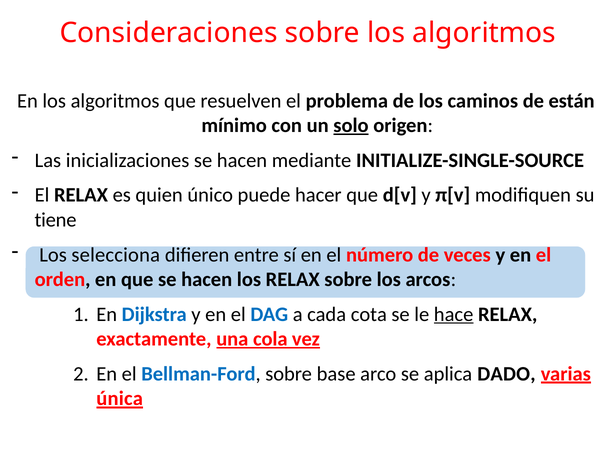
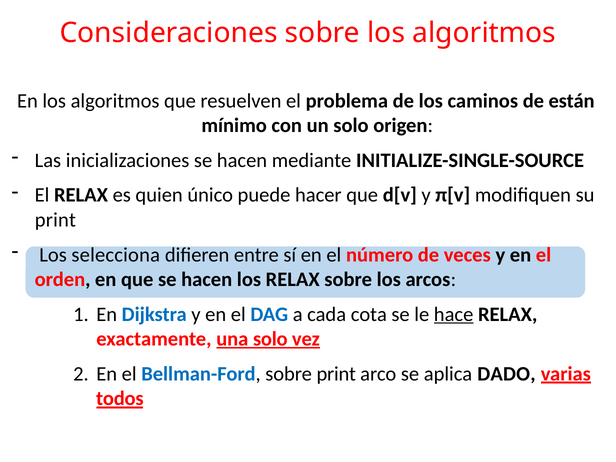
solo at (351, 125) underline: present -> none
tiene at (56, 220): tiene -> print
una cola: cola -> solo
sobre base: base -> print
única: única -> todos
